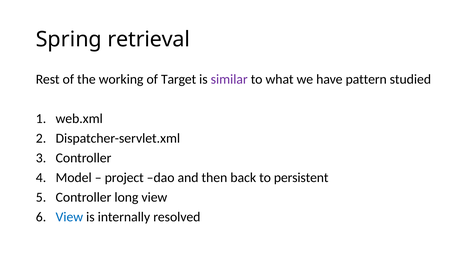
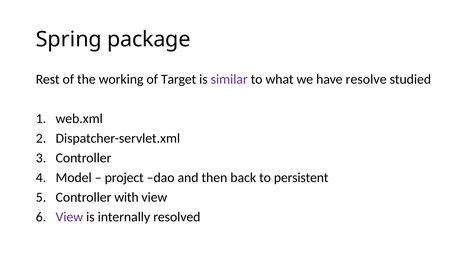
retrieval: retrieval -> package
pattern: pattern -> resolve
long: long -> with
View at (69, 217) colour: blue -> purple
